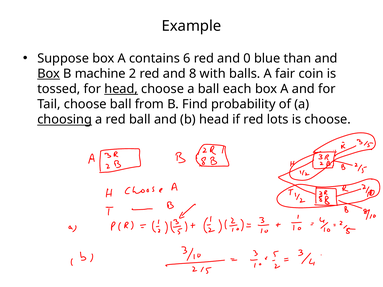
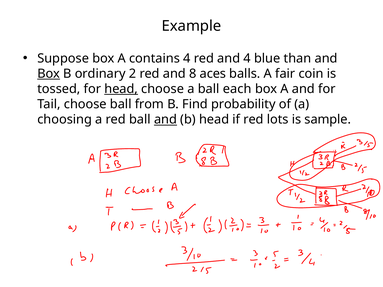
contains 6: 6 -> 4
and 0: 0 -> 4
machine: machine -> ordinary
with: with -> aces
choosing underline: present -> none
and at (165, 120) underline: none -> present
is choose: choose -> sample
